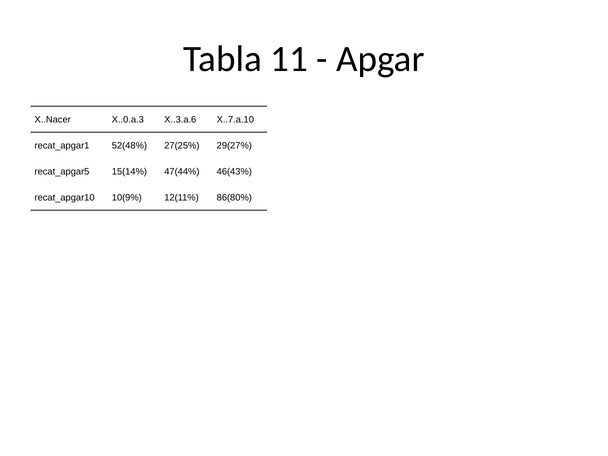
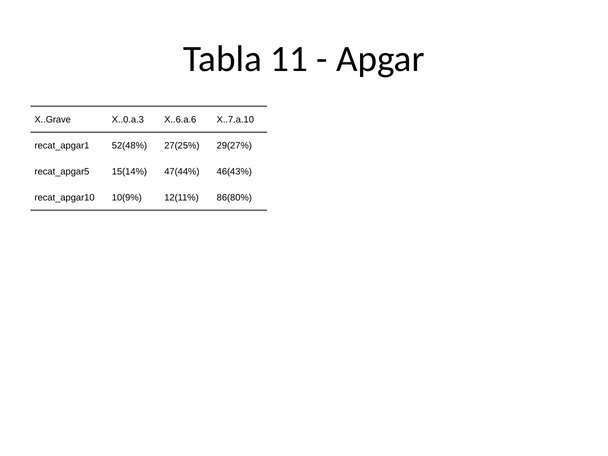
X..Nacer: X..Nacer -> X..Grave
X..3.a.6: X..3.a.6 -> X..6.a.6
